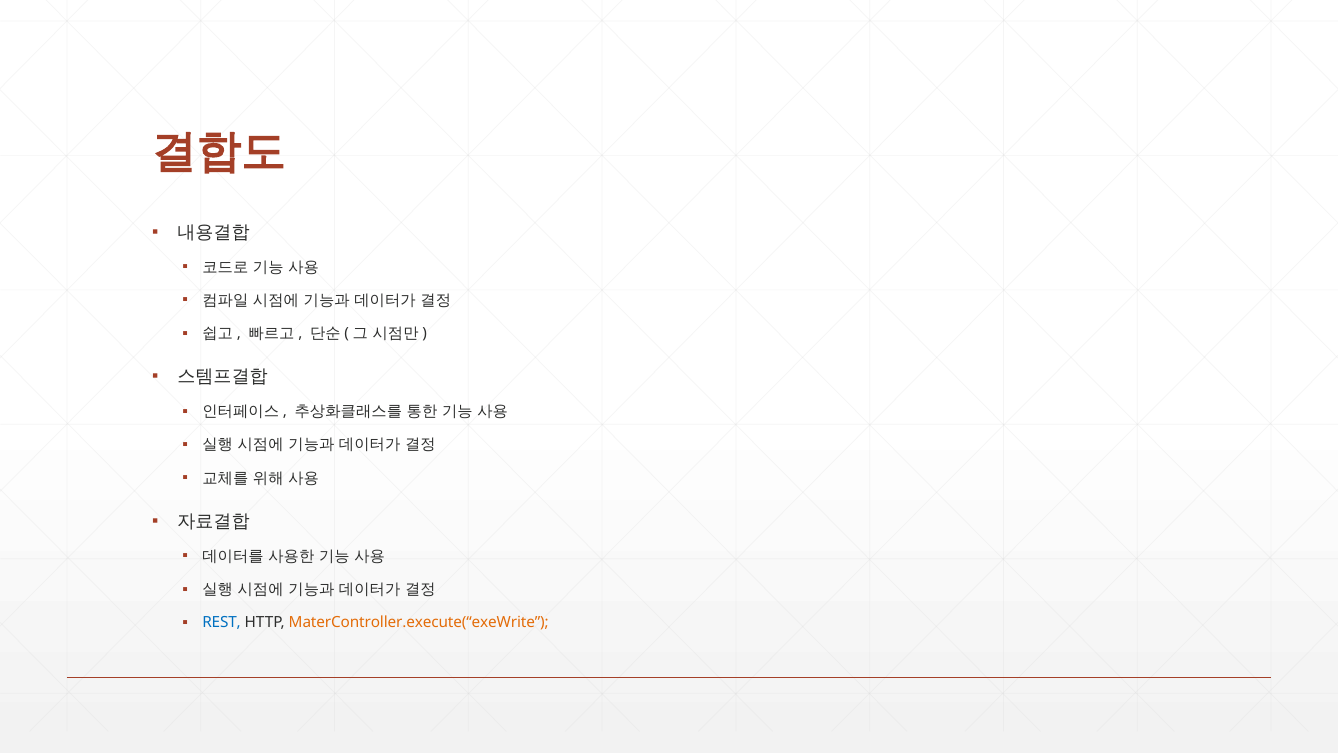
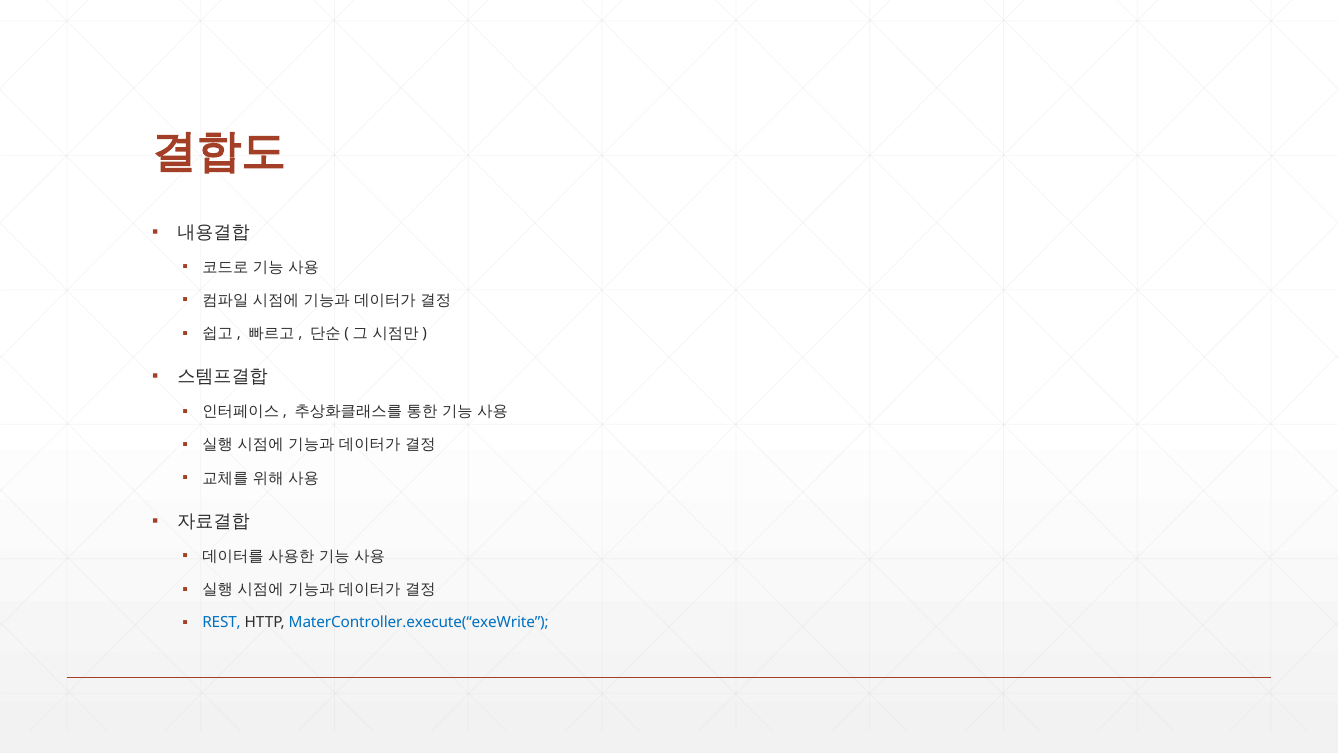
MaterController.execute(“exeWrite colour: orange -> blue
